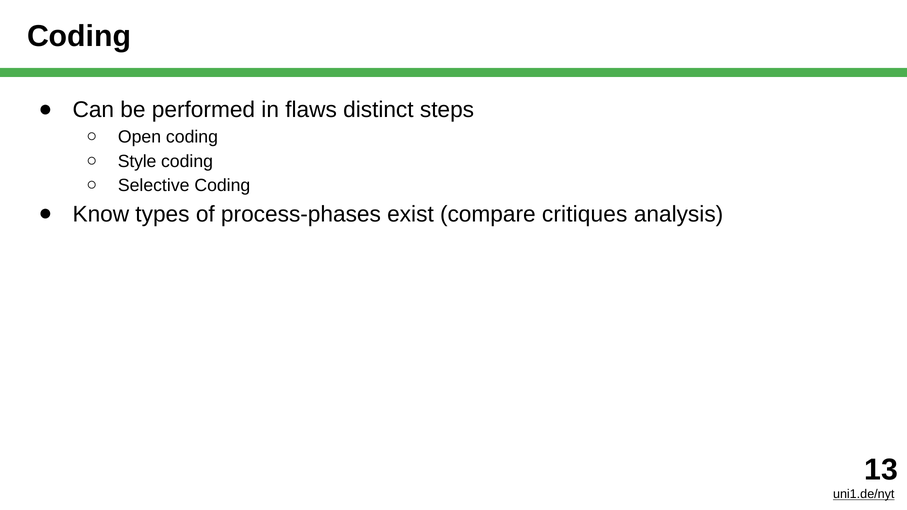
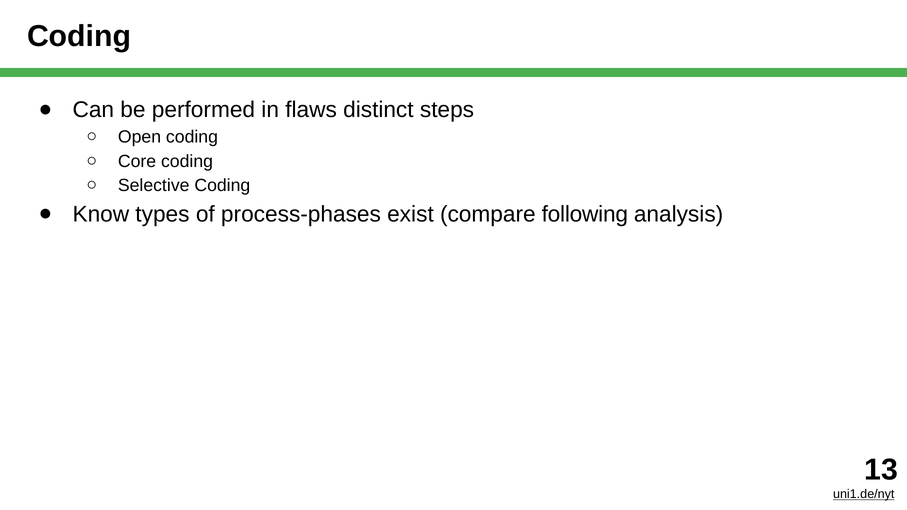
Style: Style -> Core
critiques: critiques -> following
